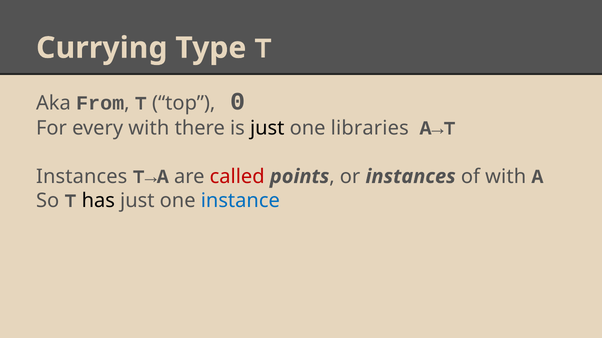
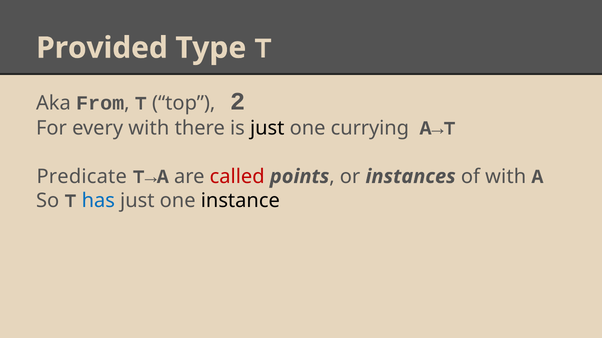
Currying: Currying -> Provided
0: 0 -> 2
libraries: libraries -> currying
Instances at (82, 177): Instances -> Predicate
has colour: black -> blue
instance colour: blue -> black
